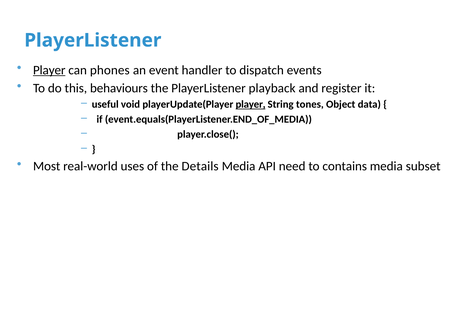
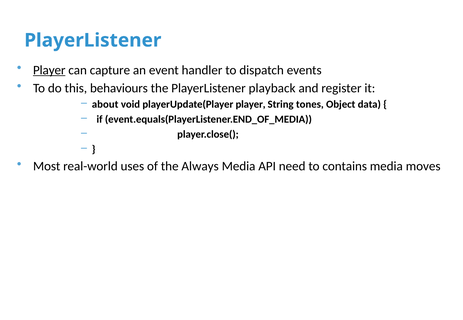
phones: phones -> capture
useful: useful -> about
player at (251, 105) underline: present -> none
Details: Details -> Always
subset: subset -> moves
